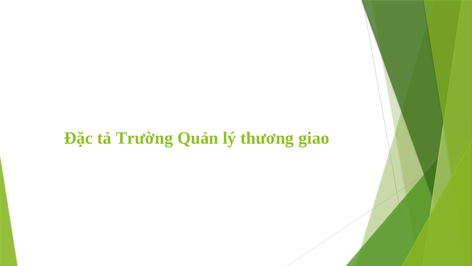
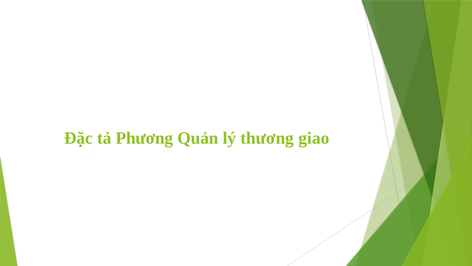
Trường: Trường -> Phương
